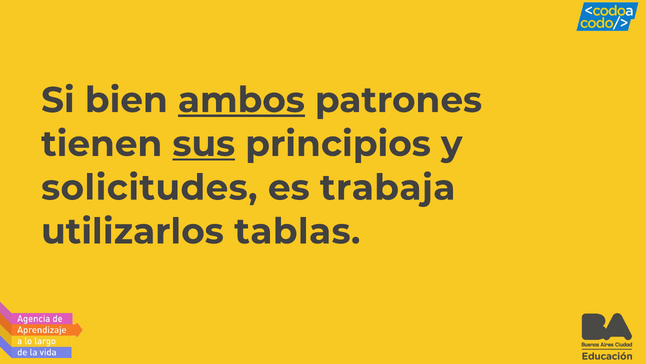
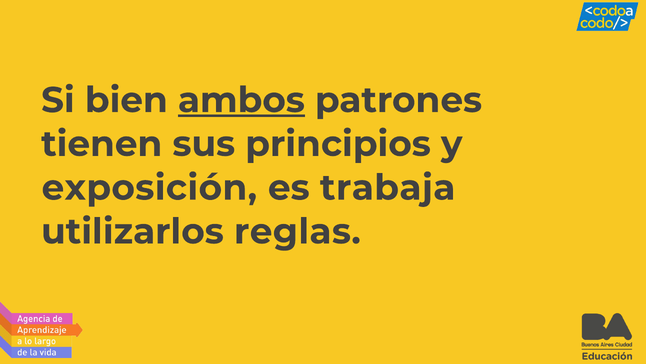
sus underline: present -> none
solicitudes: solicitudes -> exposición
tablas: tablas -> reglas
